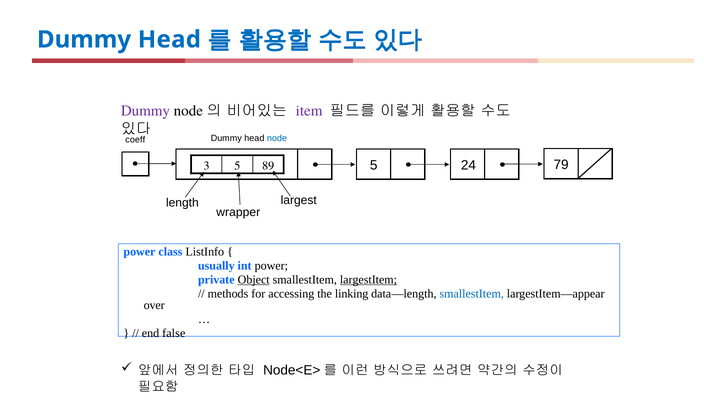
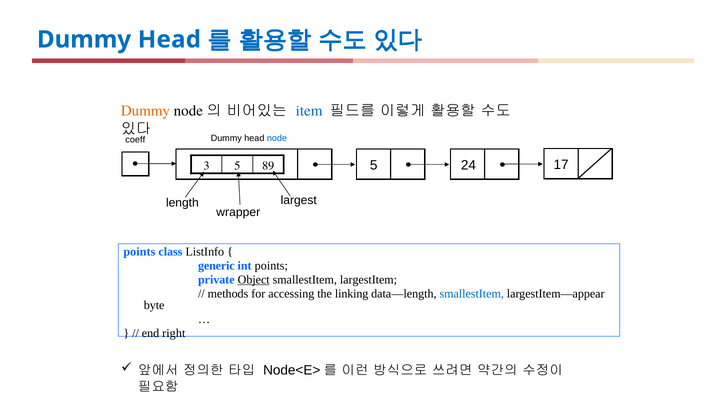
Dummy at (145, 111) colour: purple -> orange
item colour: purple -> blue
79: 79 -> 17
power at (139, 251): power -> points
usually: usually -> generic
int power: power -> points
largestItem underline: present -> none
over: over -> byte
false: false -> right
